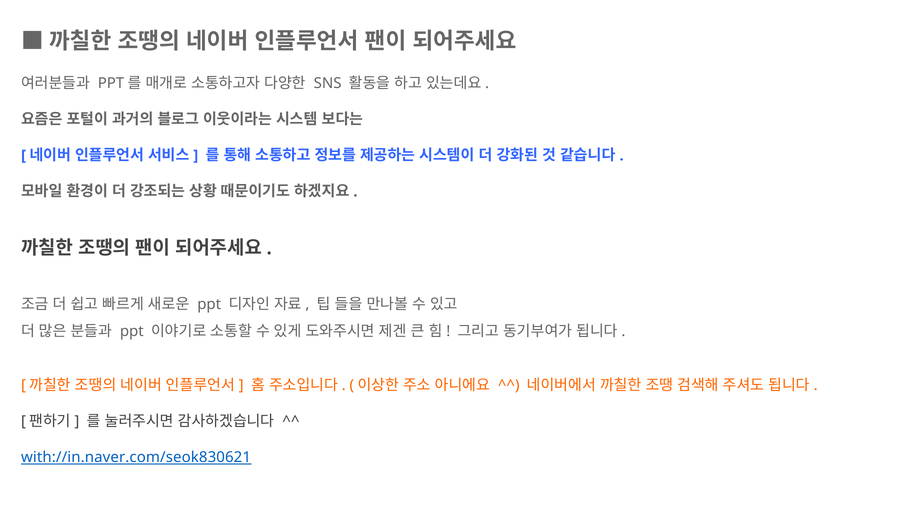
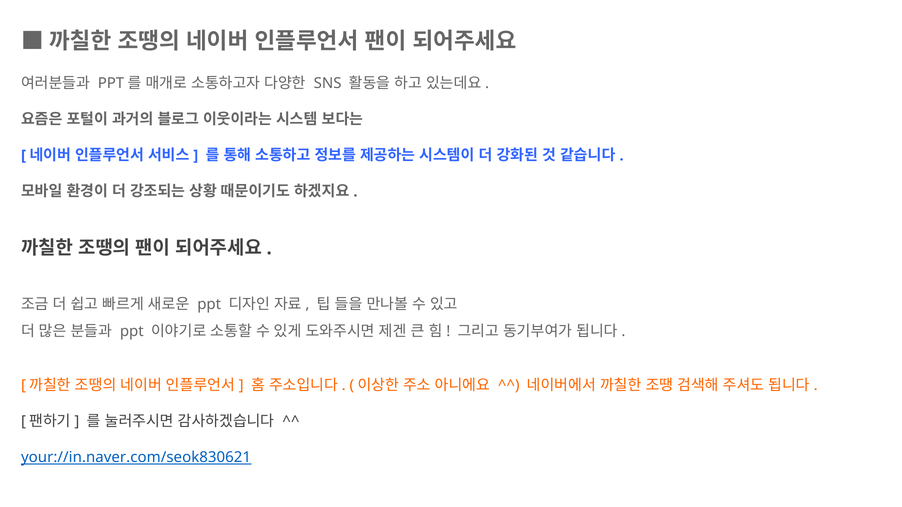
with://in.naver.com/seok830621: with://in.naver.com/seok830621 -> your://in.naver.com/seok830621
